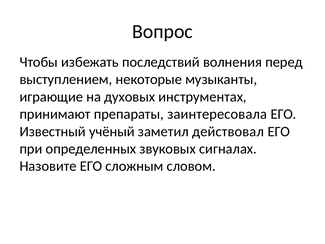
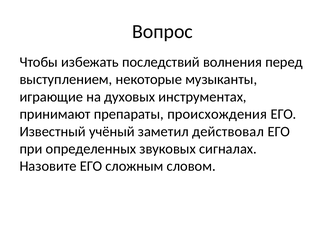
заинтересовала: заинтересовала -> происхождения
